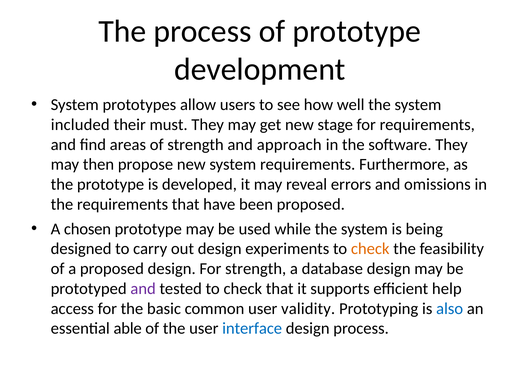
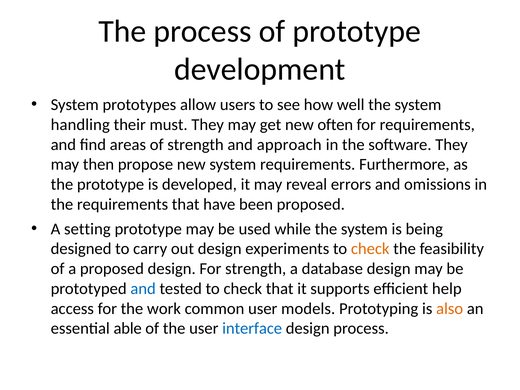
included: included -> handling
stage: stage -> often
chosen: chosen -> setting
and at (143, 289) colour: purple -> blue
basic: basic -> work
validity: validity -> models
also colour: blue -> orange
